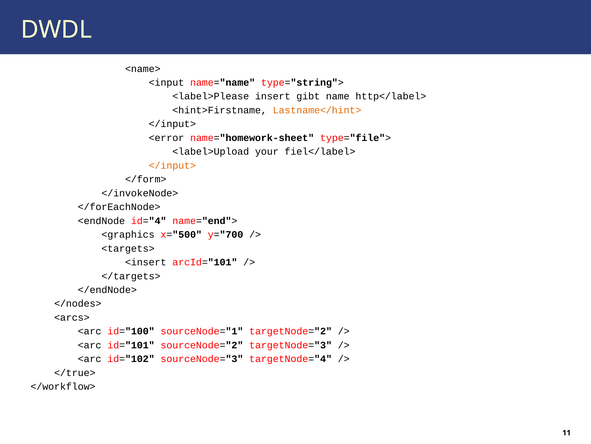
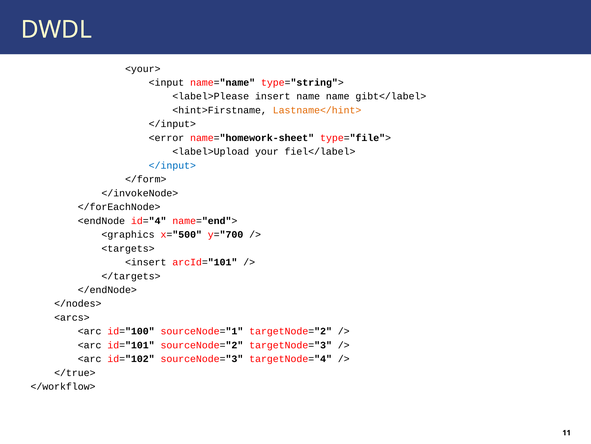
<name>: <name> -> <your>
insert gibt: gibt -> name
http</label>: http</label> -> gibt</label>
</input> at (172, 165) colour: orange -> blue
